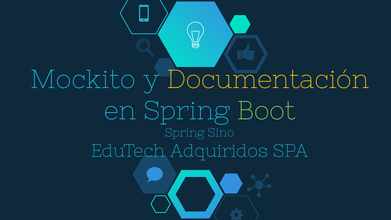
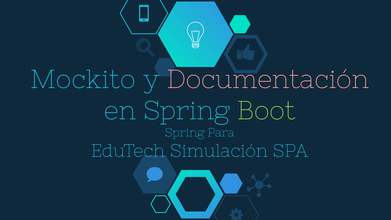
Documentación colour: yellow -> pink
Sino: Sino -> Para
Adquiridos: Adquiridos -> Simulación
